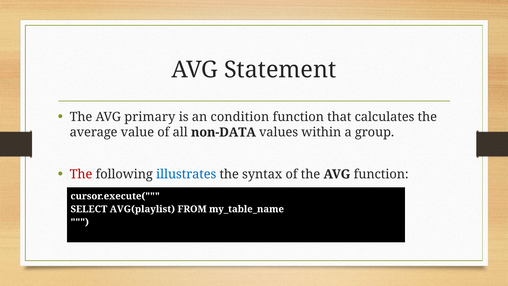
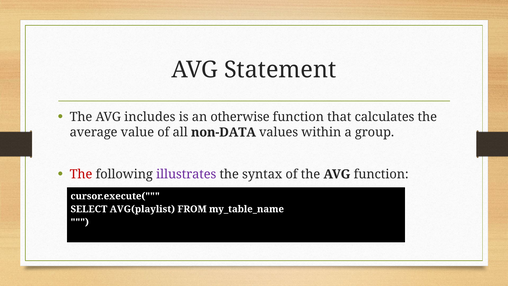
primary: primary -> includes
condition: condition -> otherwise
illustrates colour: blue -> purple
